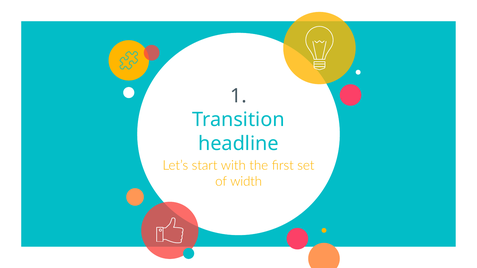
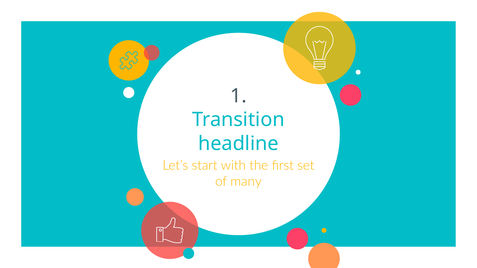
width: width -> many
